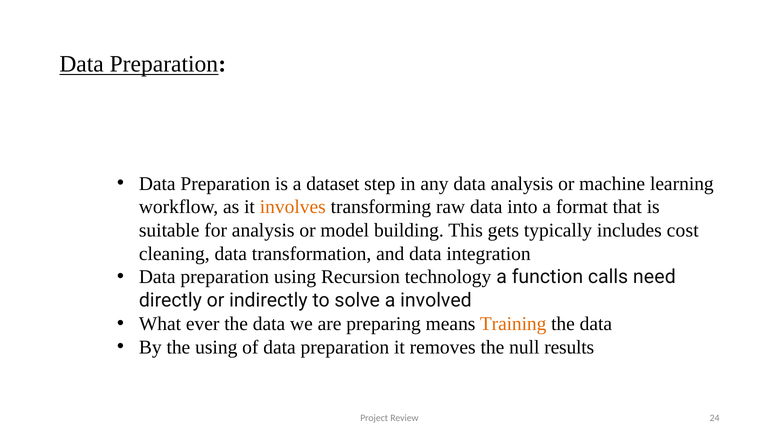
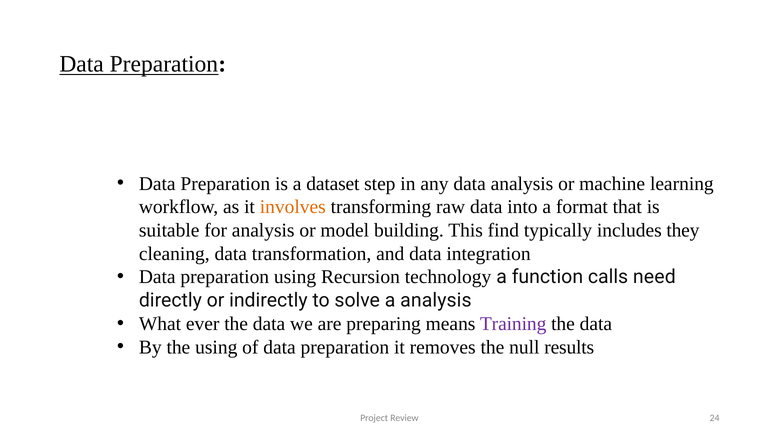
gets: gets -> find
cost: cost -> they
a involved: involved -> analysis
Training colour: orange -> purple
